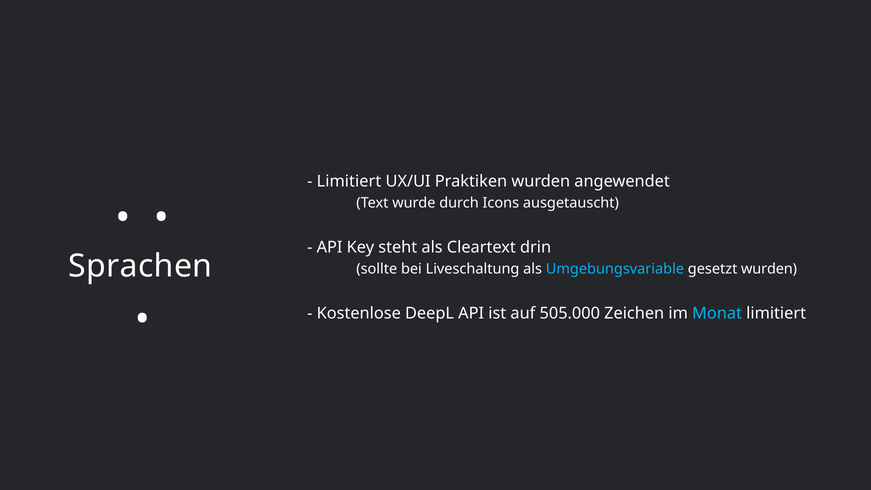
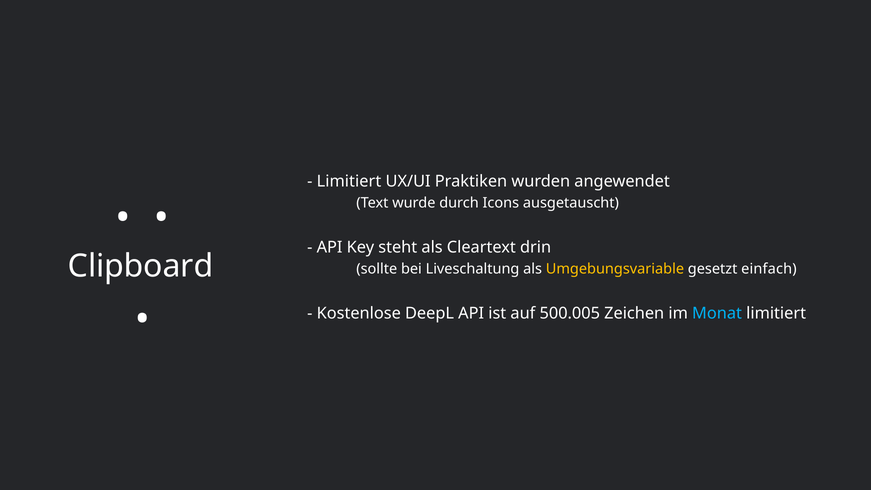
Sprachen: Sprachen -> Clipboard
Umgebungsvariable colour: light blue -> yellow
gesetzt wurden: wurden -> einfach
505.000: 505.000 -> 500.005
